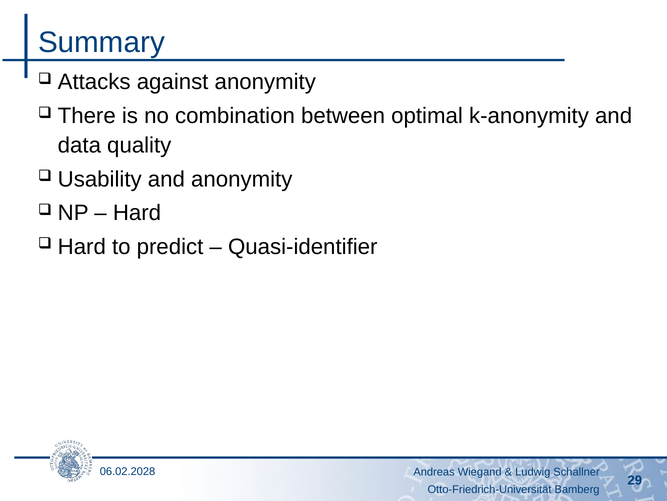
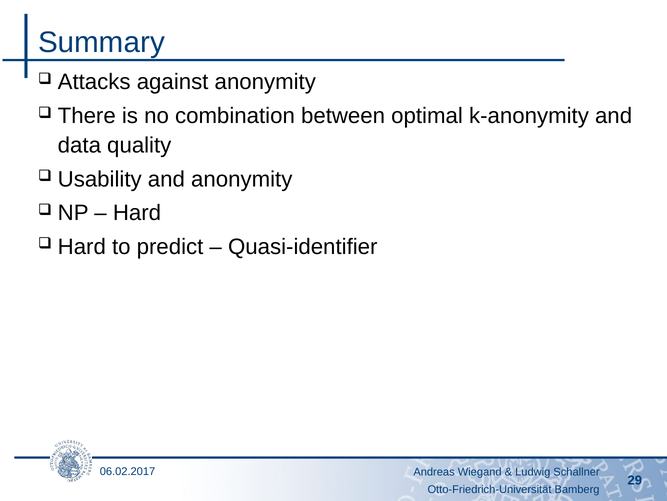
06.02.2028: 06.02.2028 -> 06.02.2017
